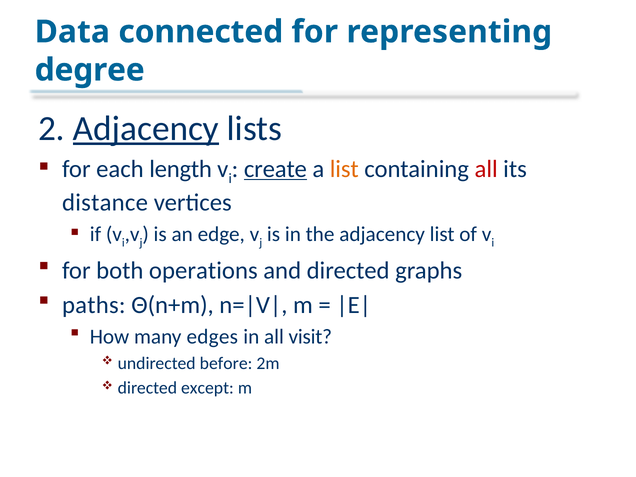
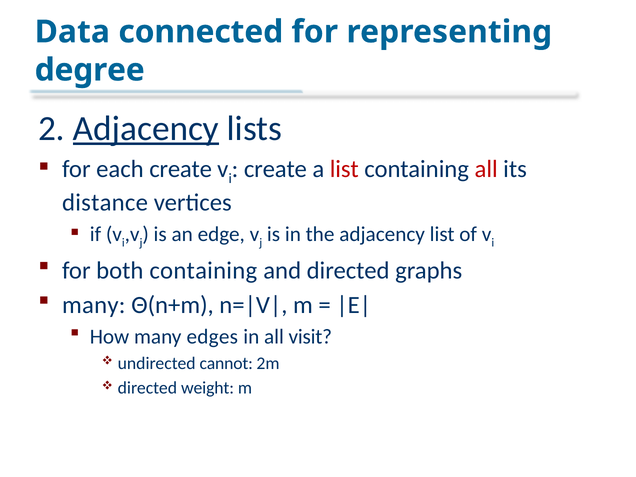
each length: length -> create
create at (275, 169) underline: present -> none
list at (344, 169) colour: orange -> red
both operations: operations -> containing
paths at (94, 305): paths -> many
before: before -> cannot
except: except -> weight
